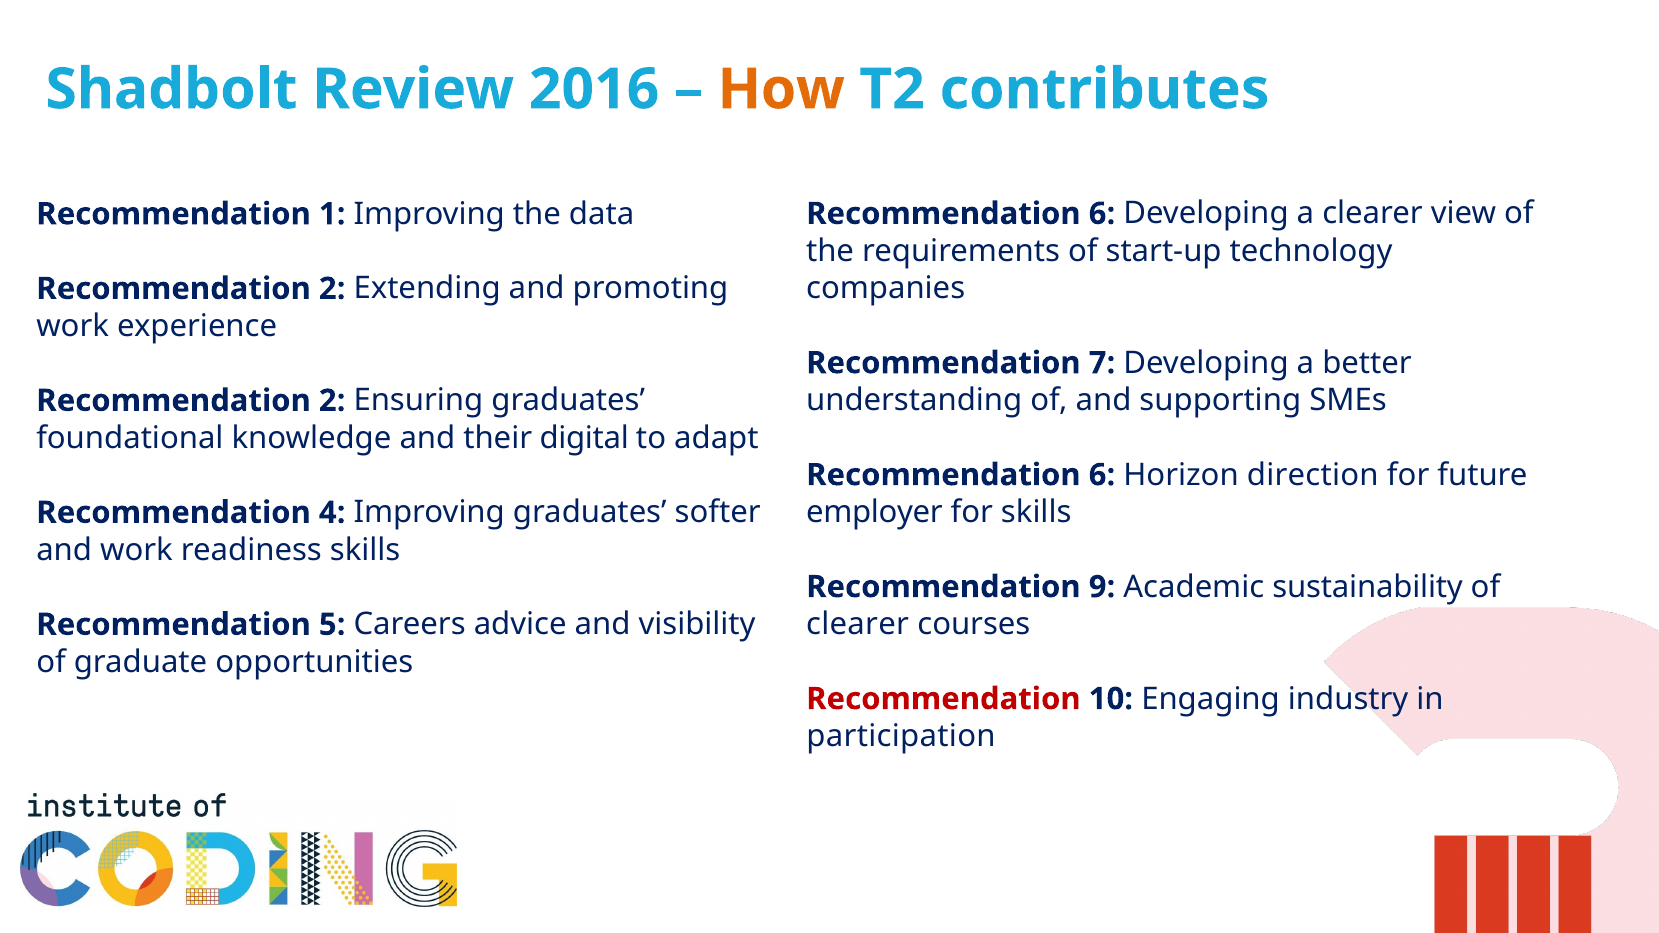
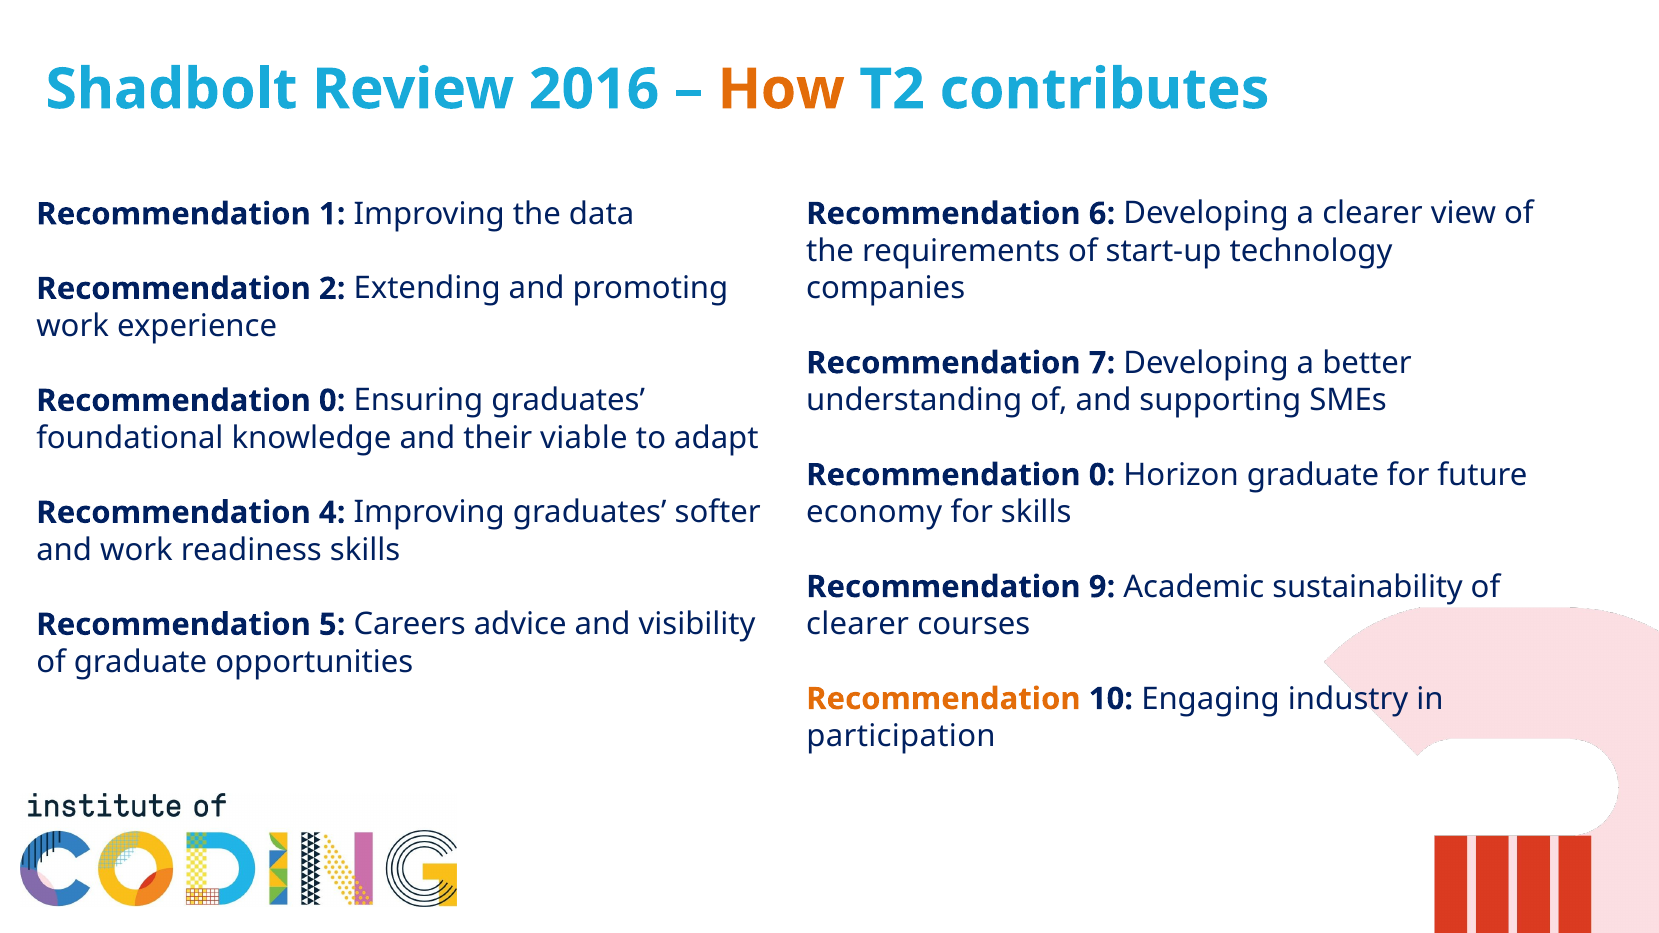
2 at (332, 401): 2 -> 0
digital: digital -> viable
6 at (1102, 475): 6 -> 0
Horizon direction: direction -> graduate
employer: employer -> economy
Recommendation at (943, 699) colour: red -> orange
